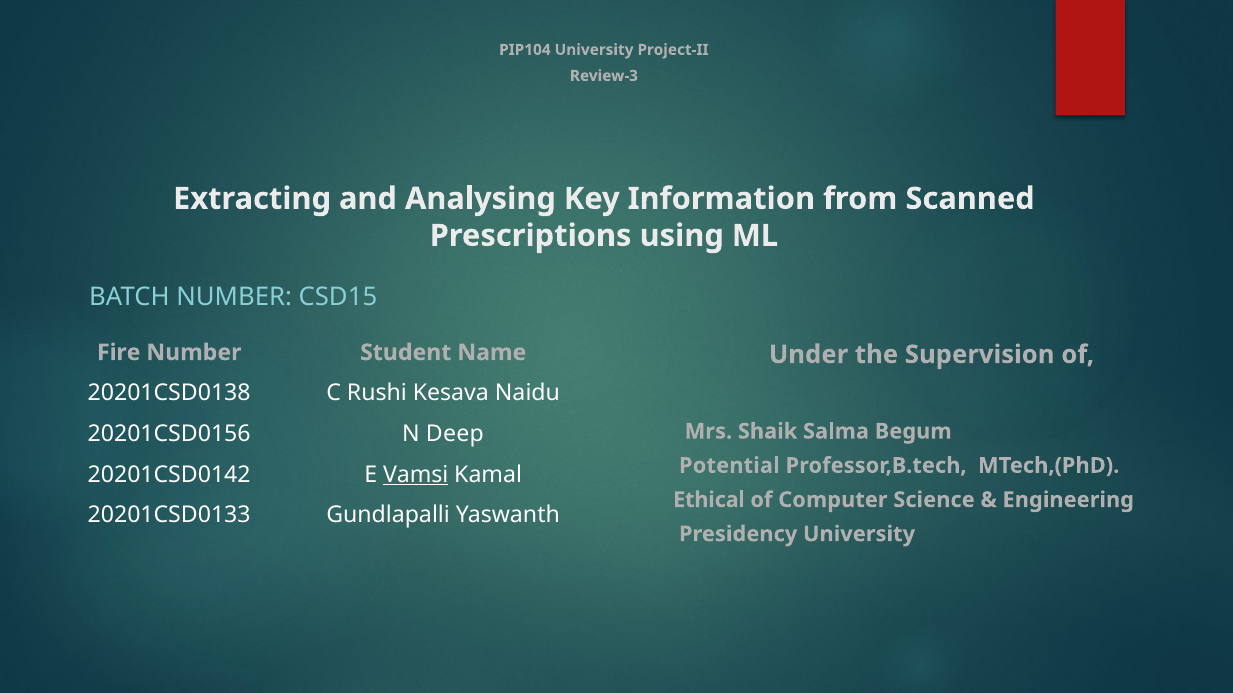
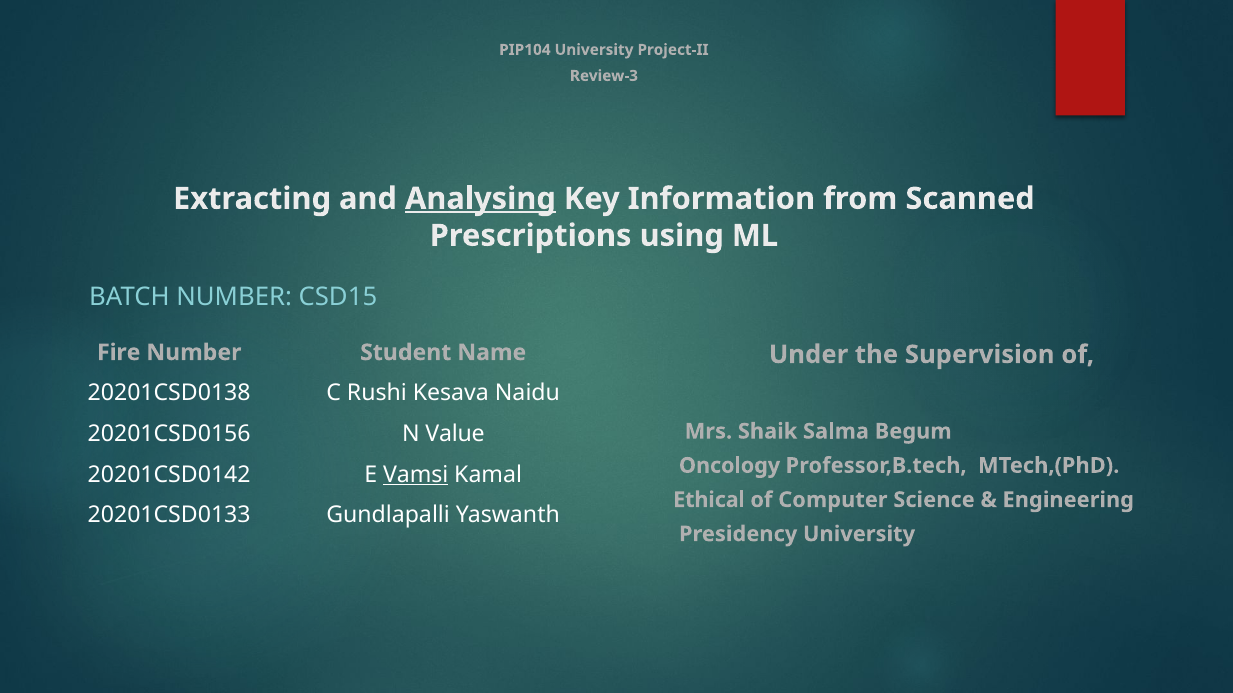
Analysing underline: none -> present
Deep: Deep -> Value
Potential: Potential -> Oncology
